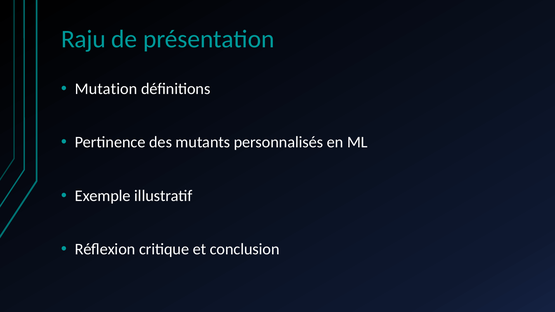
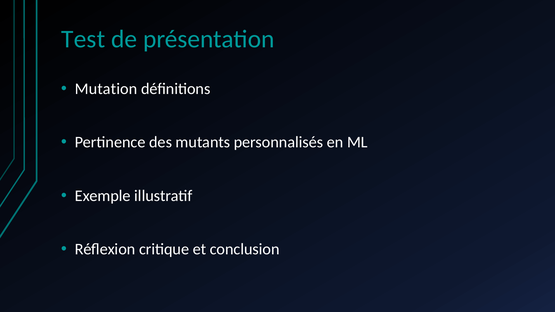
Raju: Raju -> Test
